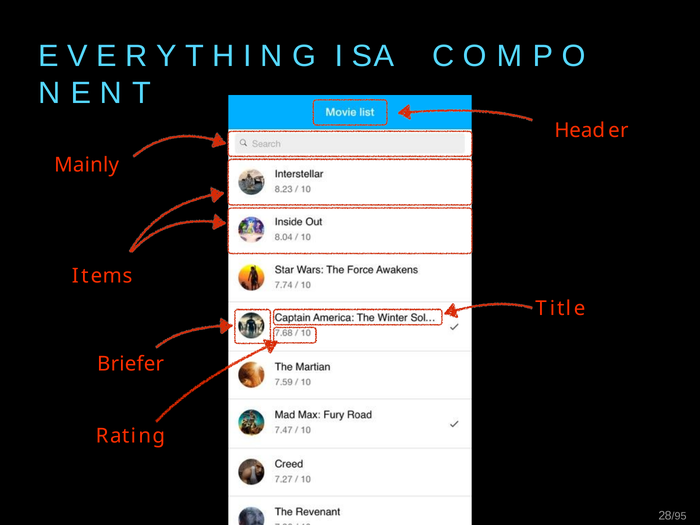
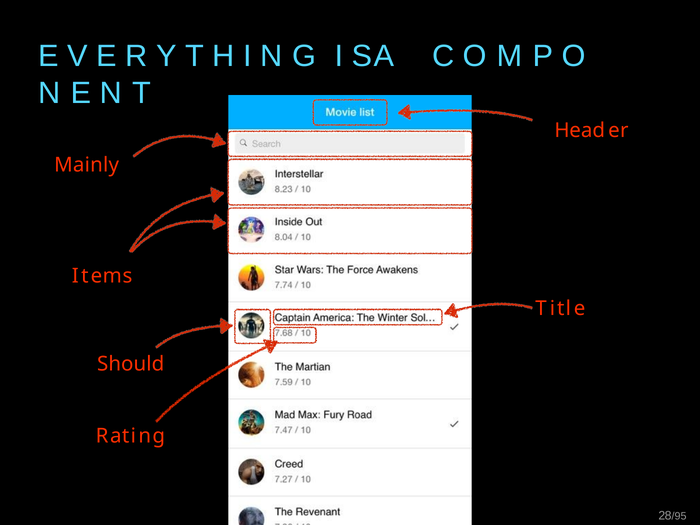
Briefer: Briefer -> Should
